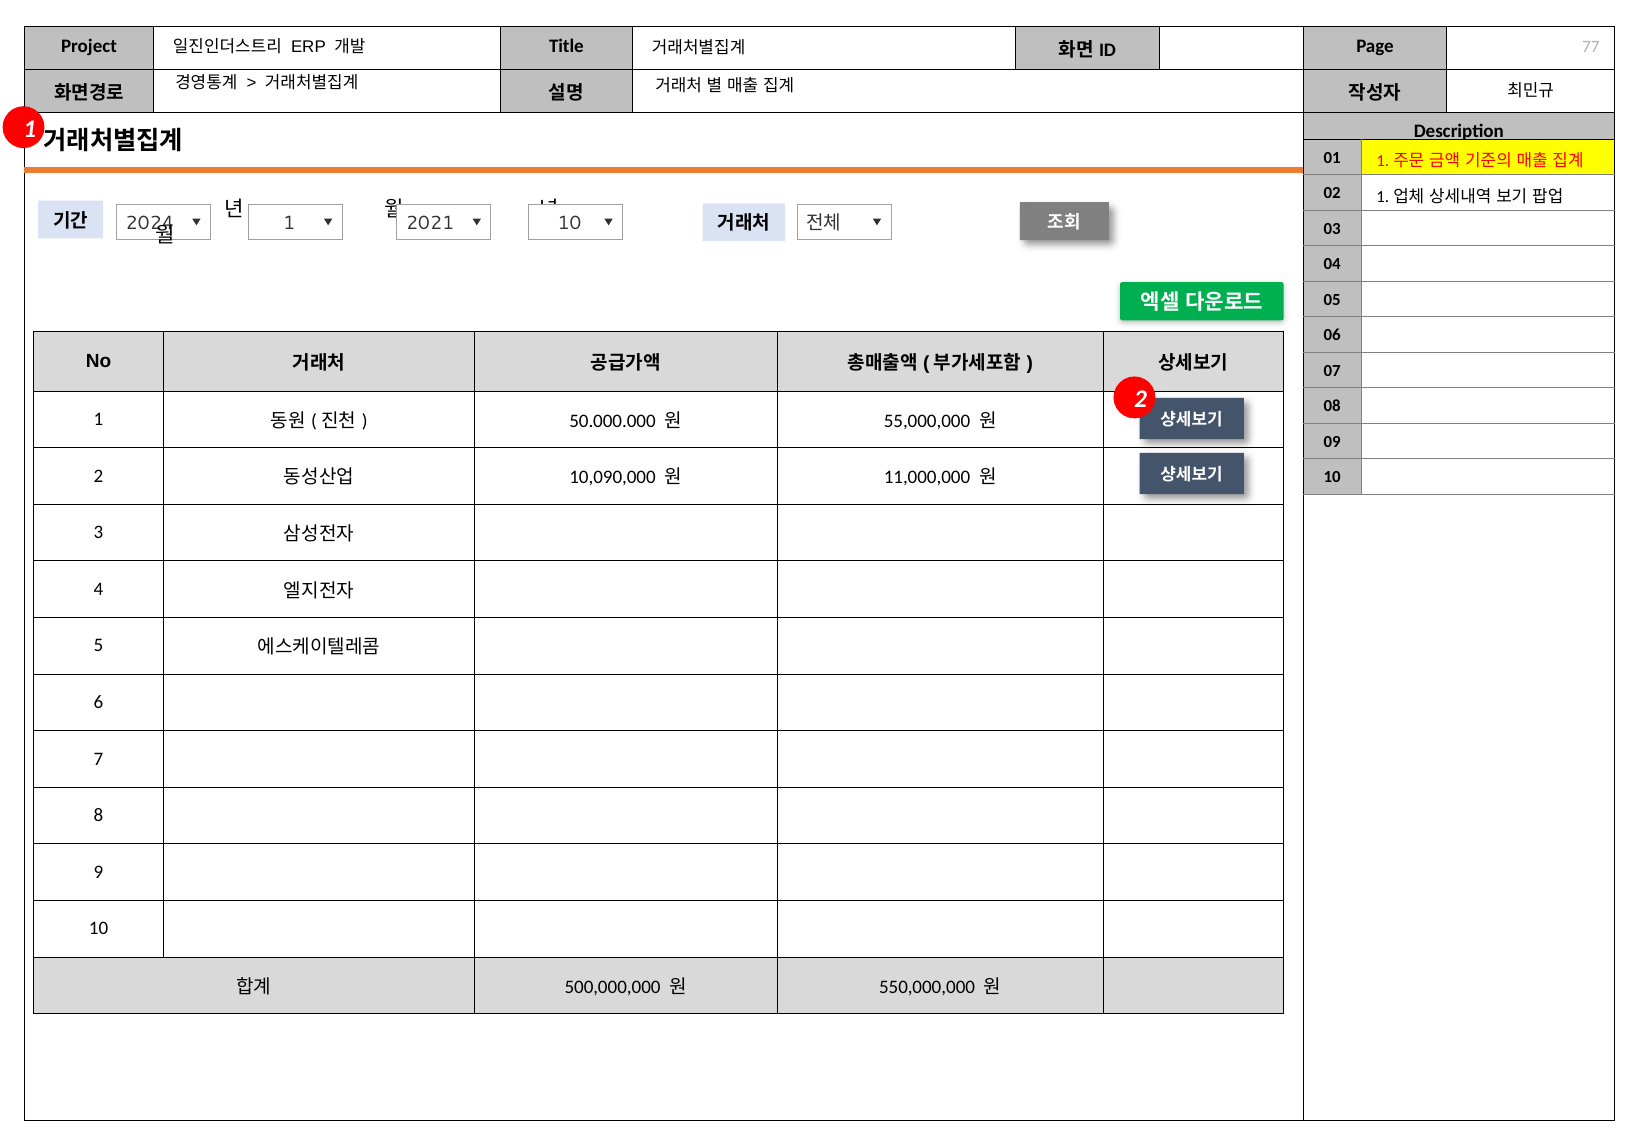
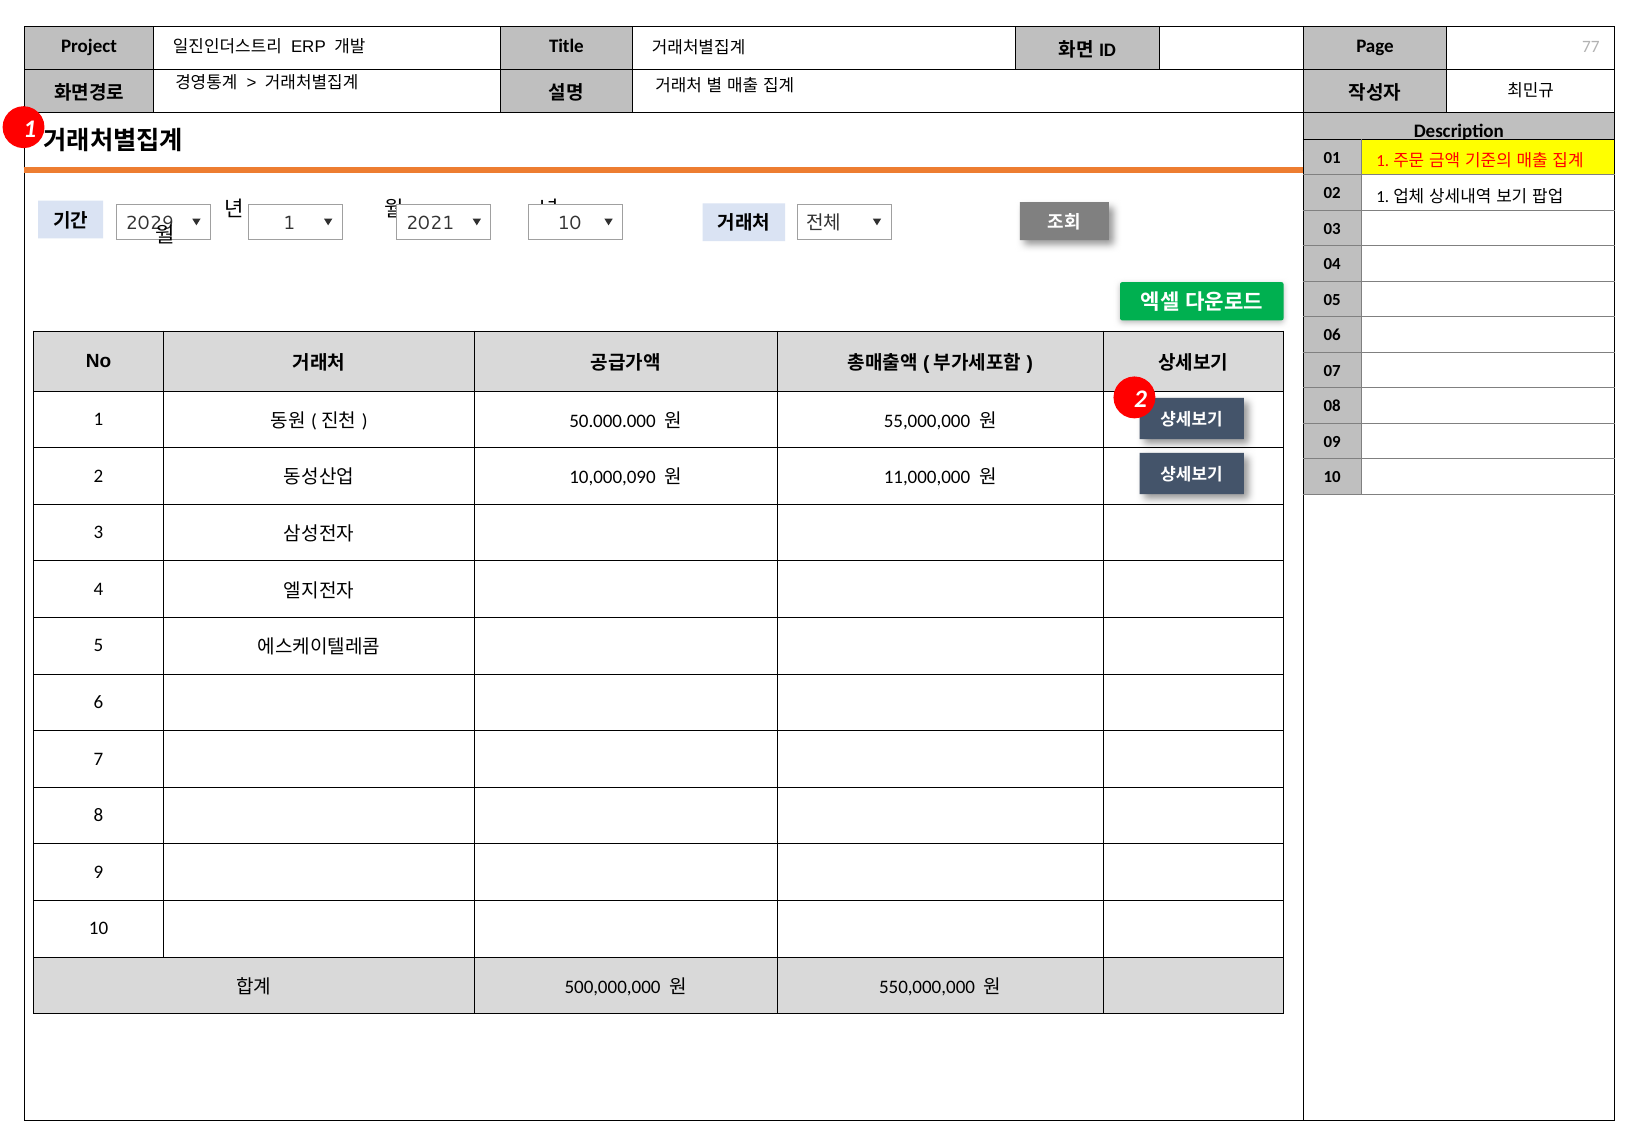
2024: 2024 -> 2029
10,090,000: 10,090,000 -> 10,000,090
